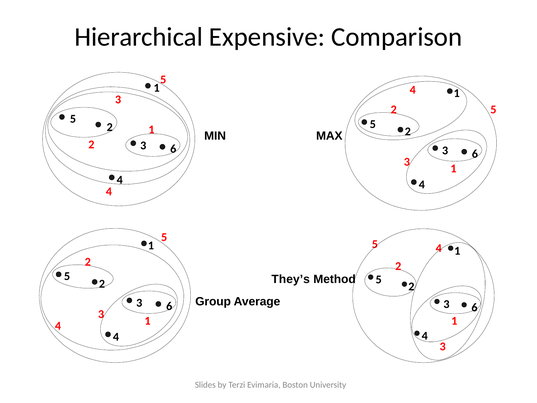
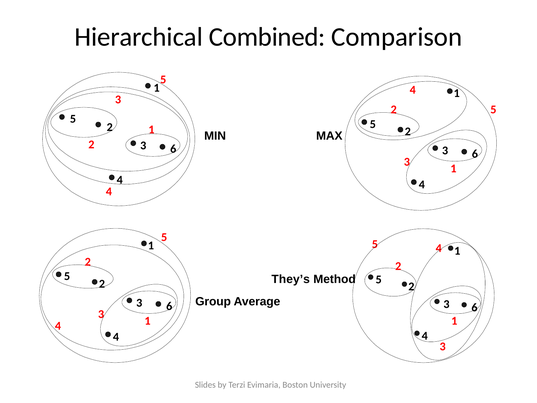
Expensive: Expensive -> Combined
